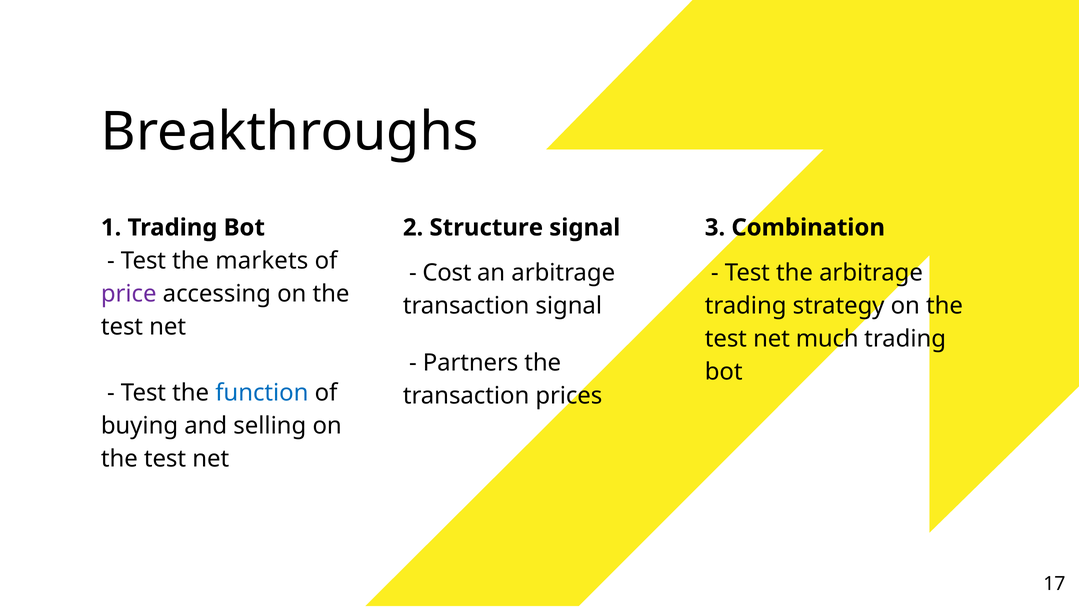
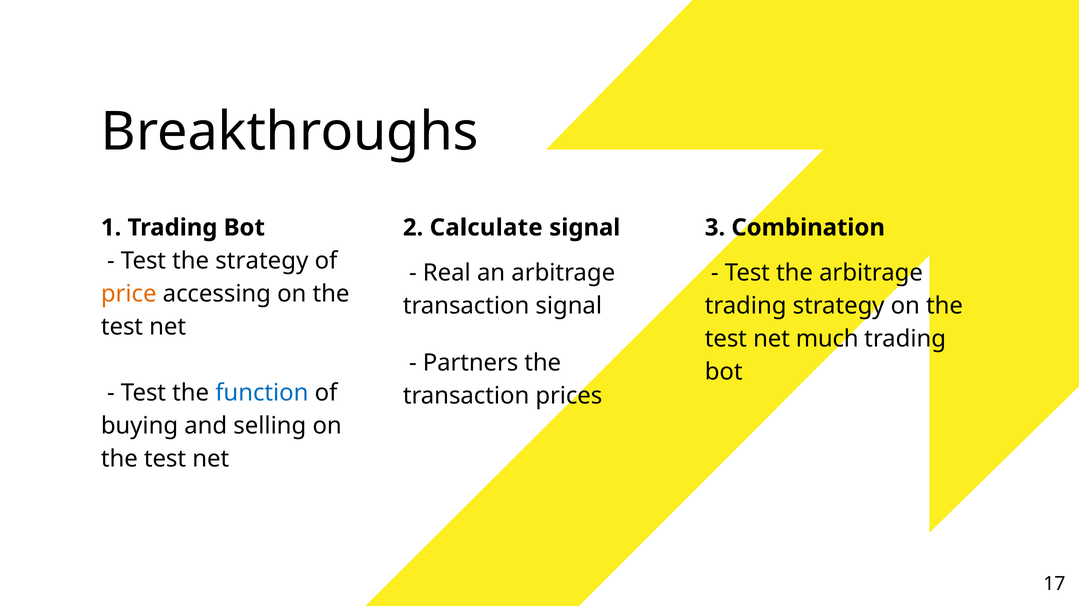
Structure: Structure -> Calculate
the markets: markets -> strategy
Cost: Cost -> Real
price colour: purple -> orange
